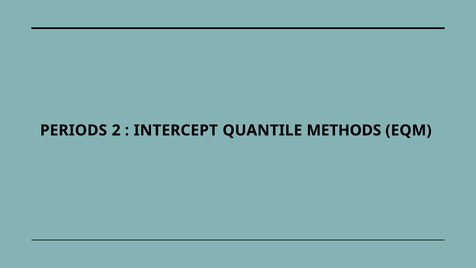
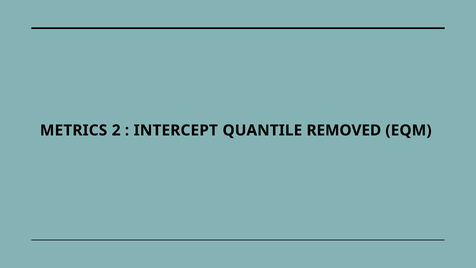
PERIODS: PERIODS -> METRICS
METHODS: METHODS -> REMOVED
